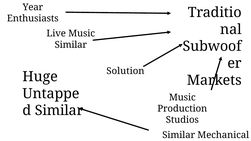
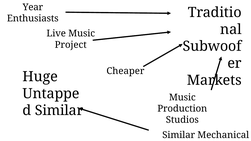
Similar at (71, 45): Similar -> Project
Solution: Solution -> Cheaper
